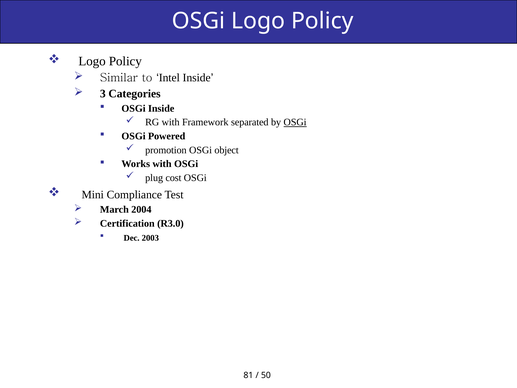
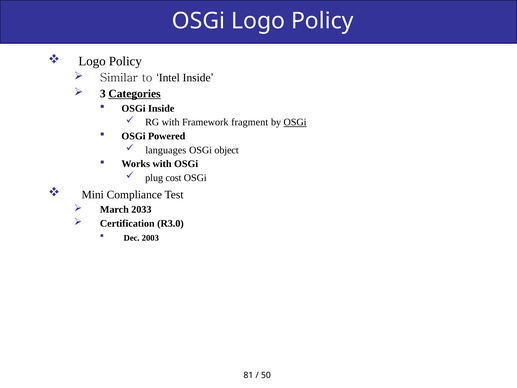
Categories underline: none -> present
separated: separated -> fragment
promotion: promotion -> languages
2004: 2004 -> 2033
